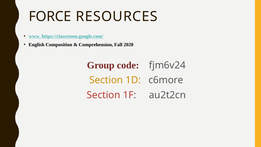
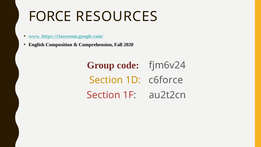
c6more: c6more -> c6force
